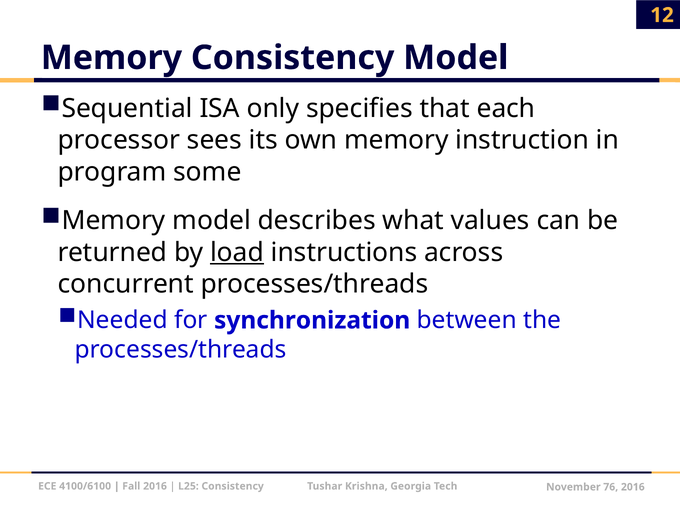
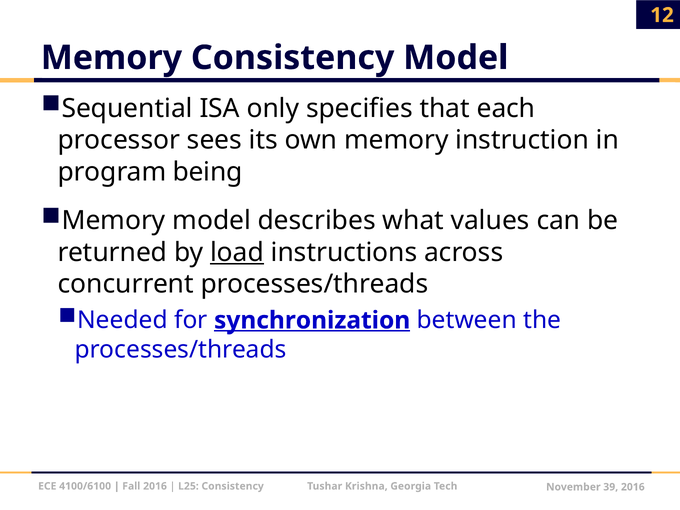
some: some -> being
synchronization underline: none -> present
76: 76 -> 39
